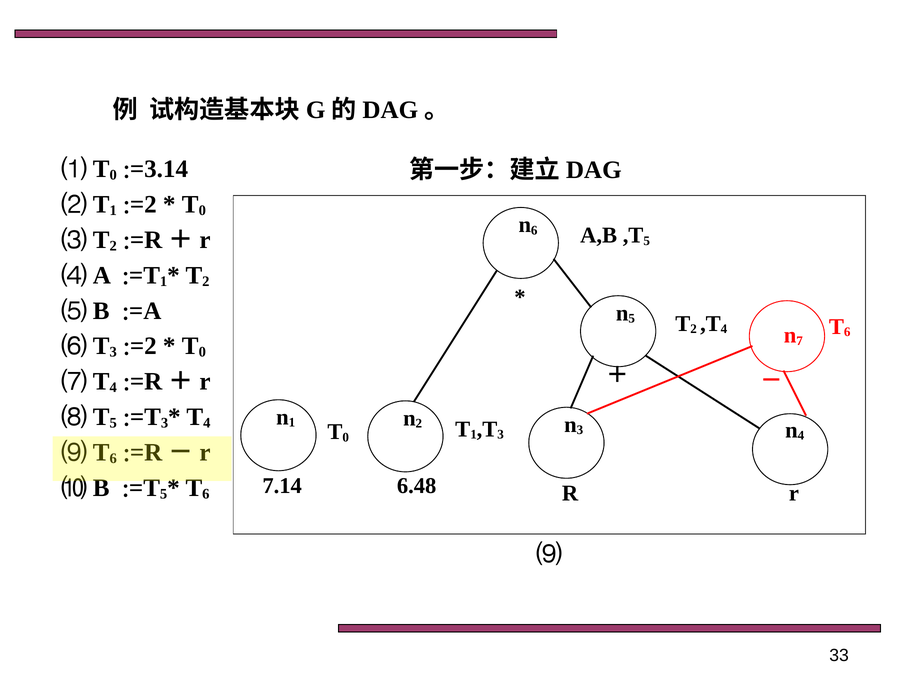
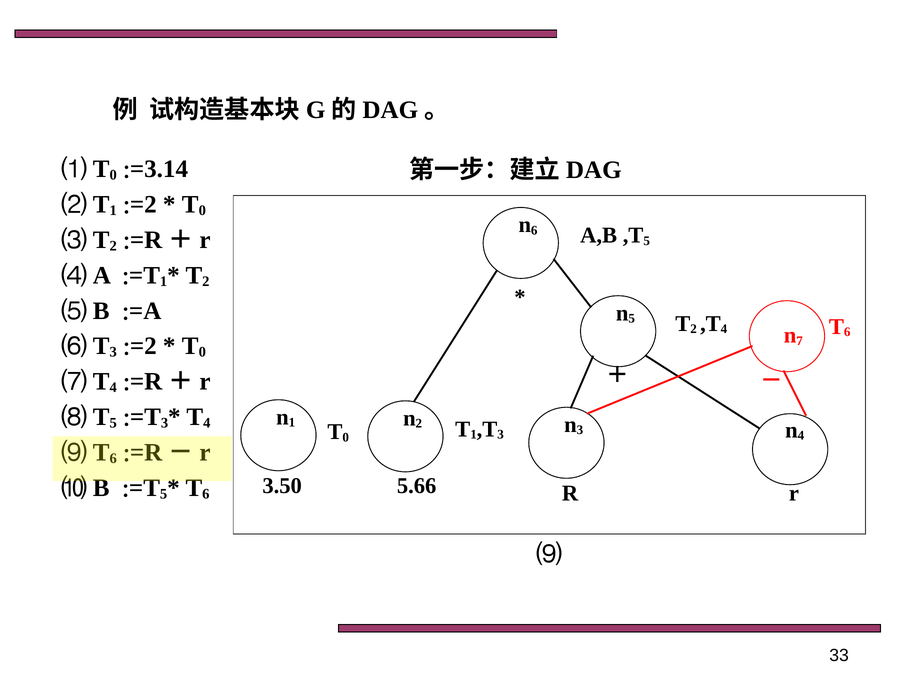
7.14: 7.14 -> 3.50
6.48: 6.48 -> 5.66
